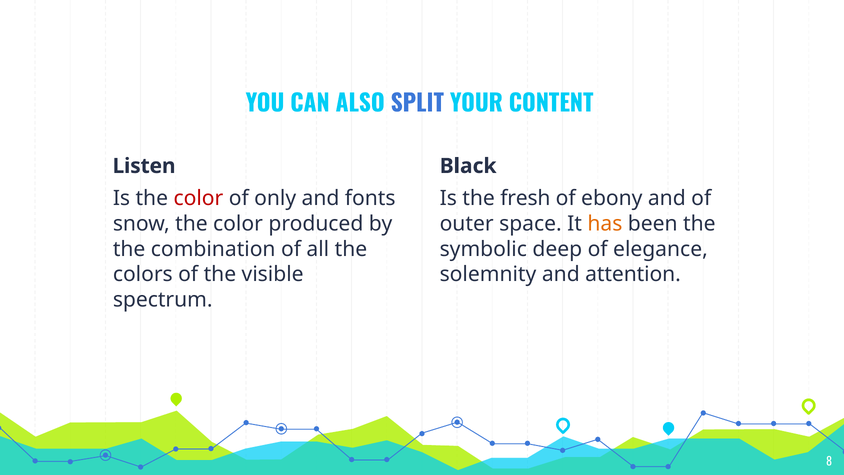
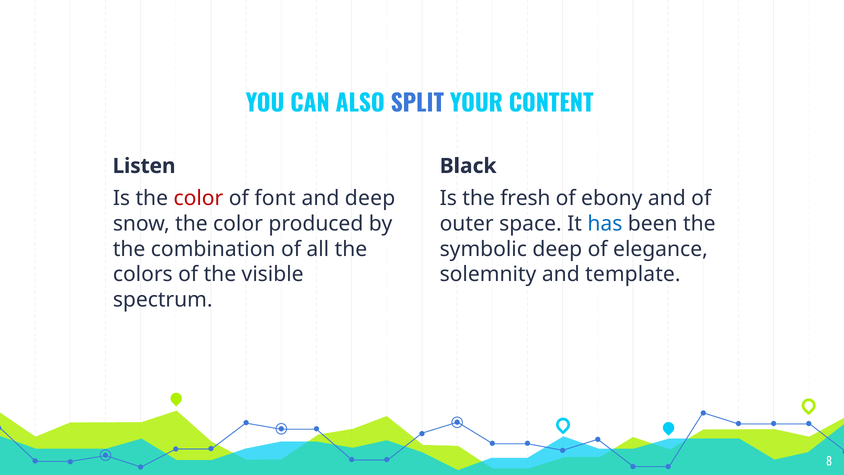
only: only -> font
and fonts: fonts -> deep
has colour: orange -> blue
attention: attention -> template
